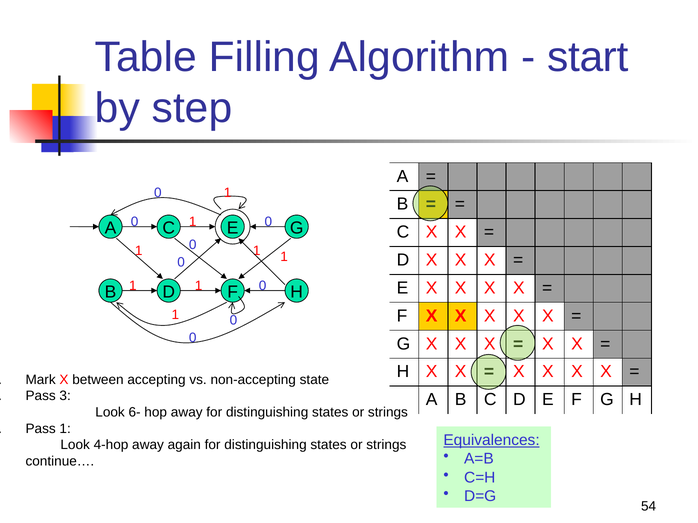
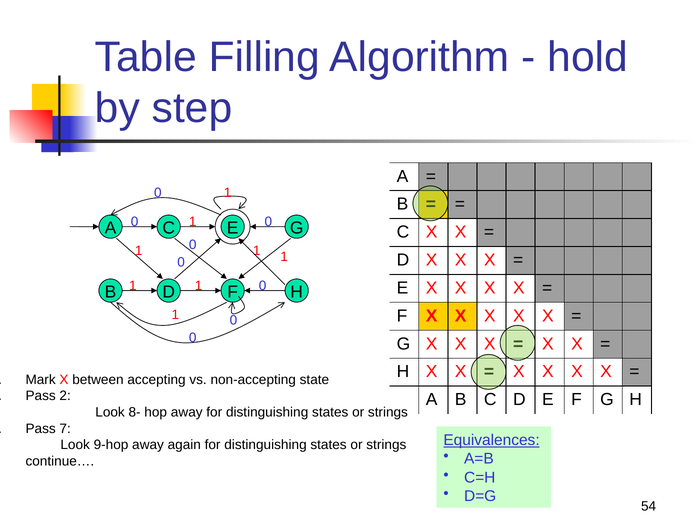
start: start -> hold
Pass 3: 3 -> 2
6-: 6- -> 8-
Pass 1: 1 -> 7
4-hop: 4-hop -> 9-hop
